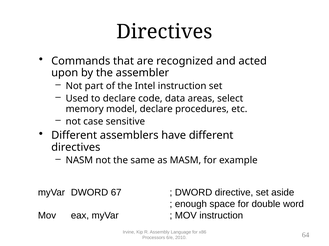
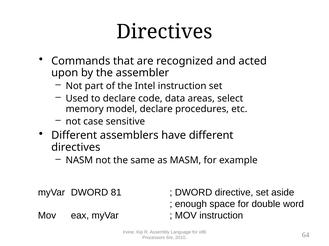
67: 67 -> 81
